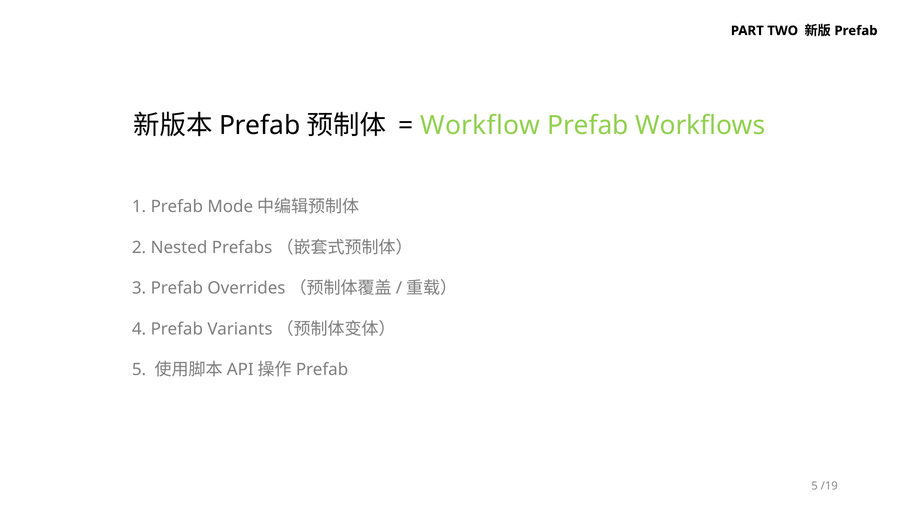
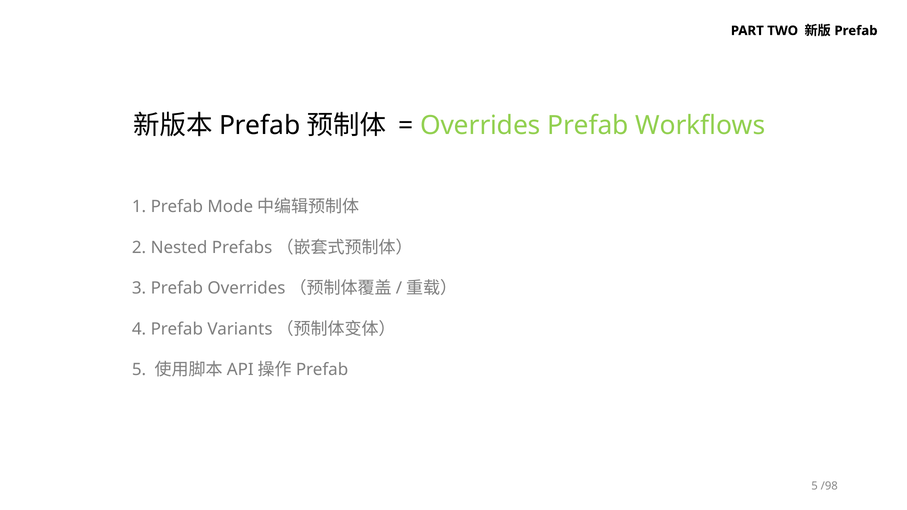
Workflow: Workflow -> Overrides
/19: /19 -> /98
